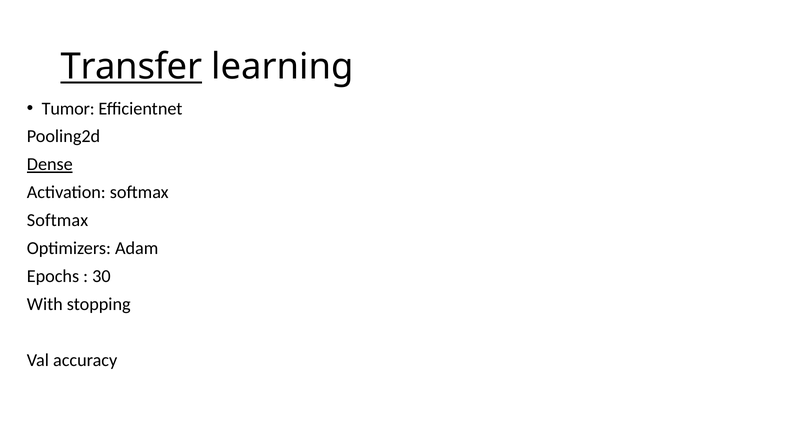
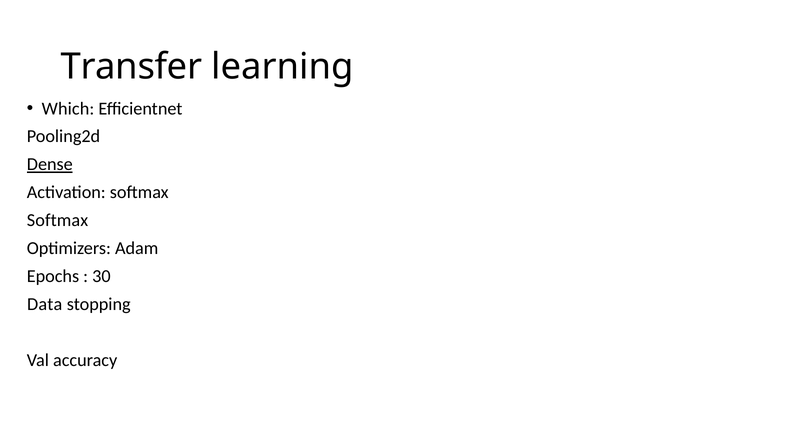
Transfer underline: present -> none
Tumor: Tumor -> Which
With: With -> Data
